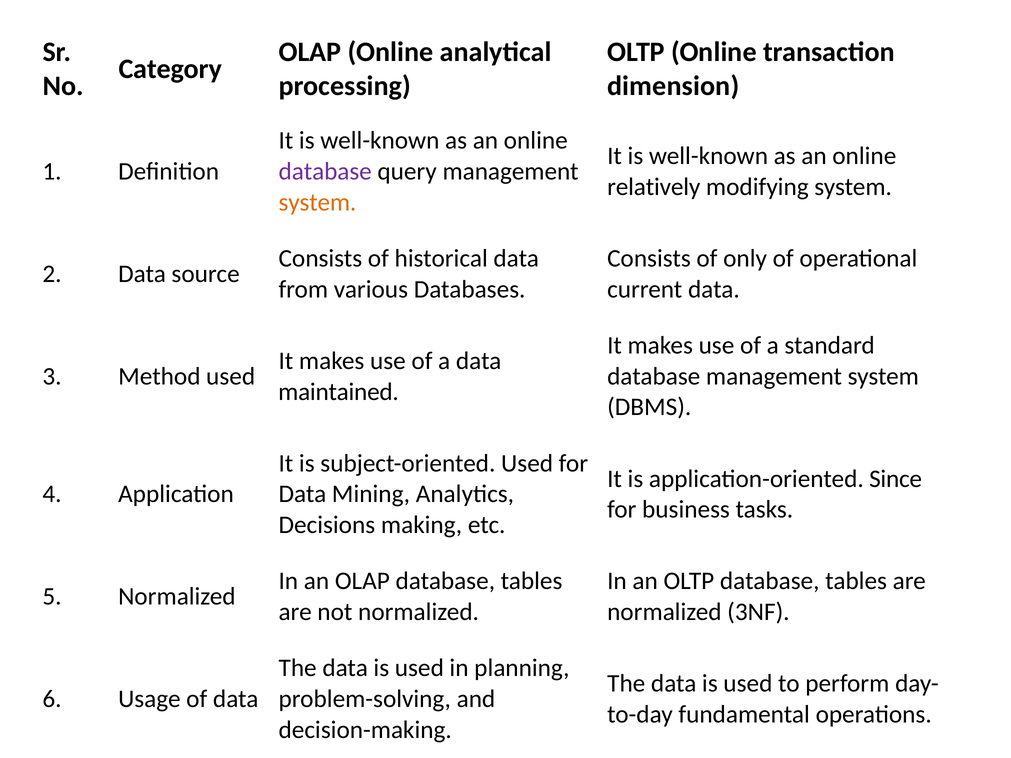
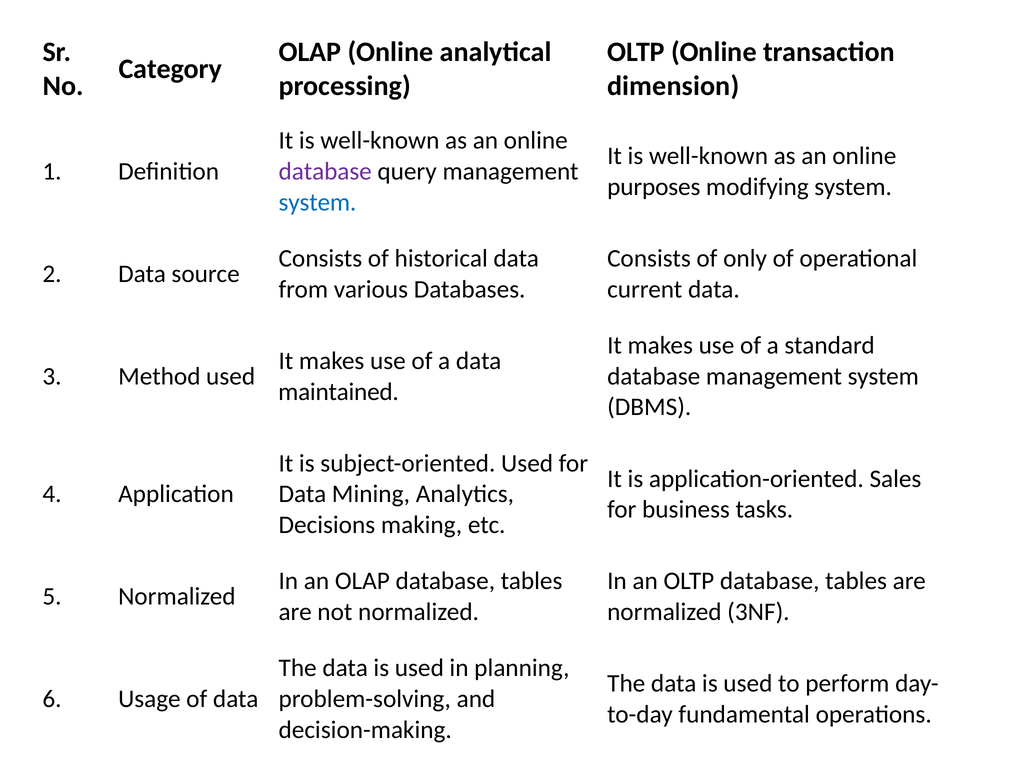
relatively: relatively -> purposes
system at (317, 202) colour: orange -> blue
Since: Since -> Sales
